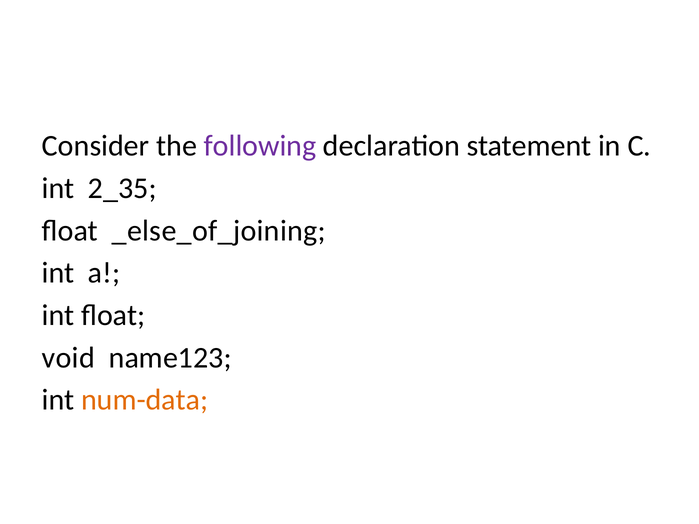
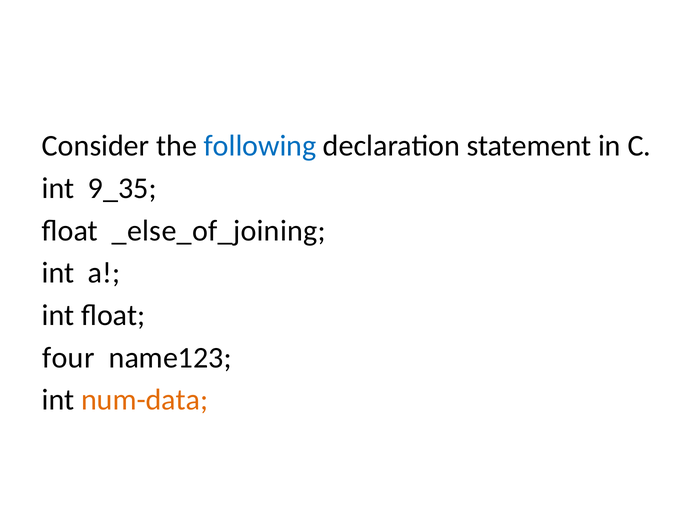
following colour: purple -> blue
2_35: 2_35 -> 9_35
void: void -> four
